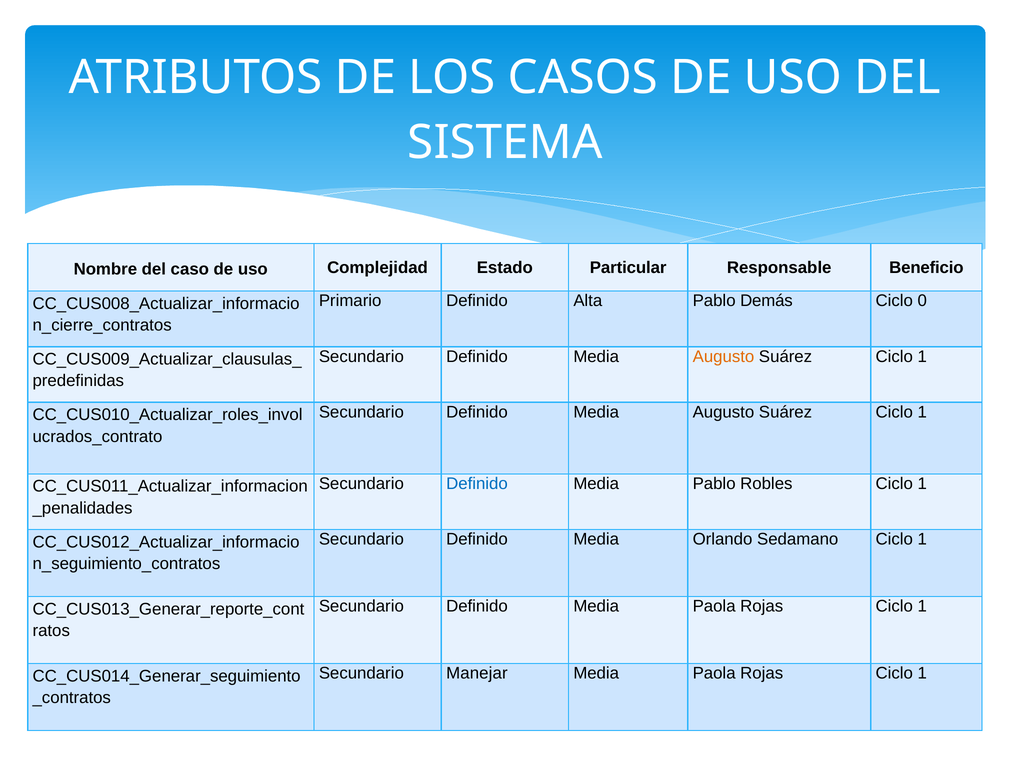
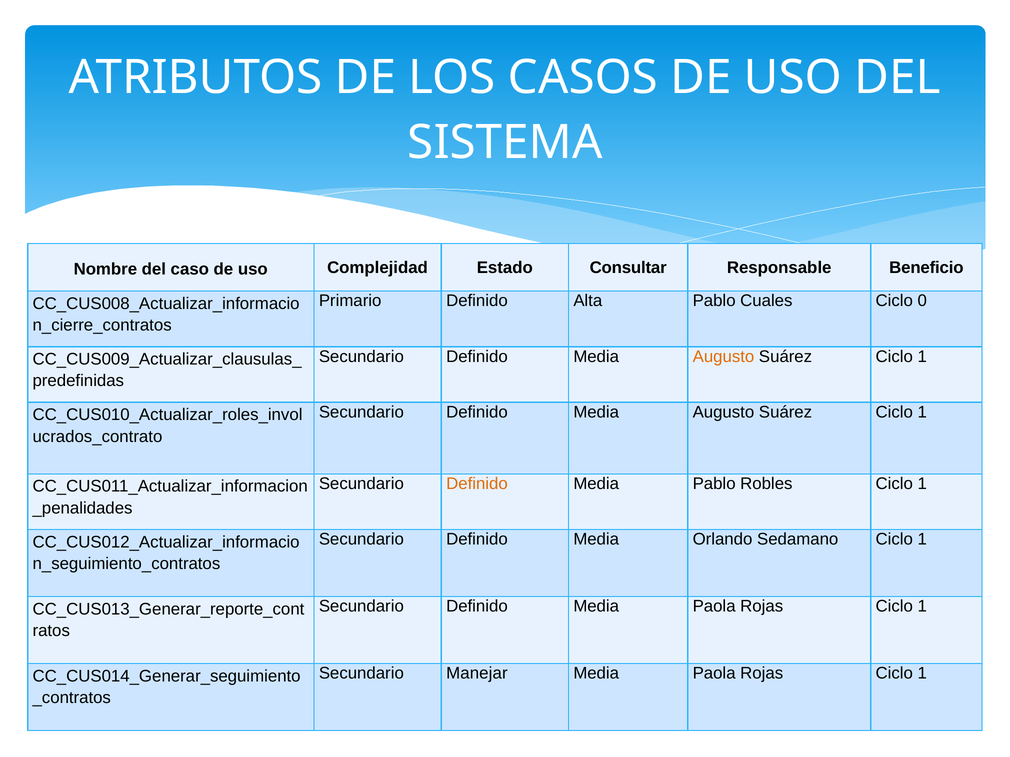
Particular: Particular -> Consultar
Demás: Demás -> Cuales
Definido at (477, 484) colour: blue -> orange
